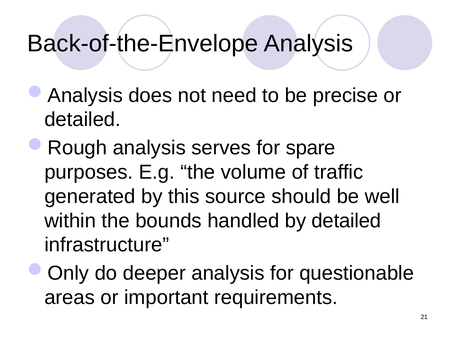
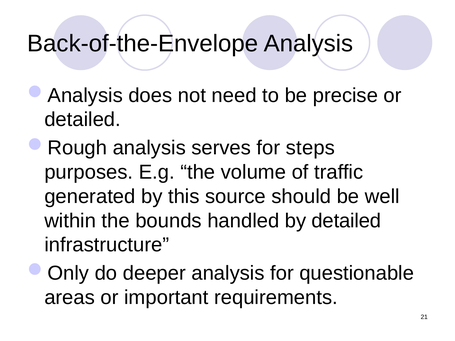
spare: spare -> steps
